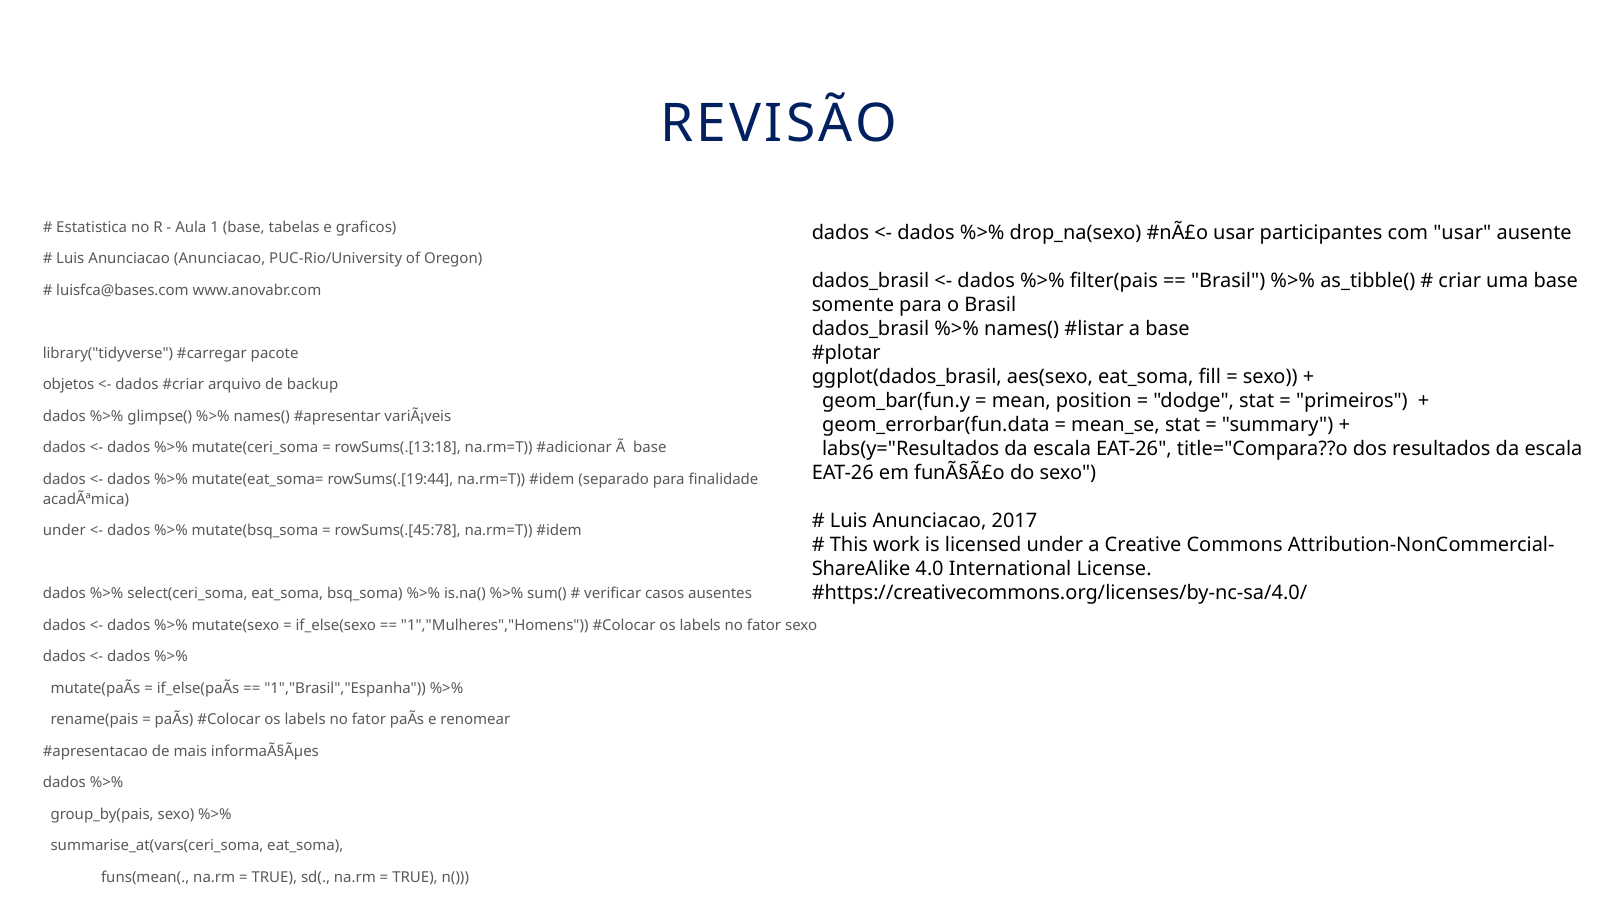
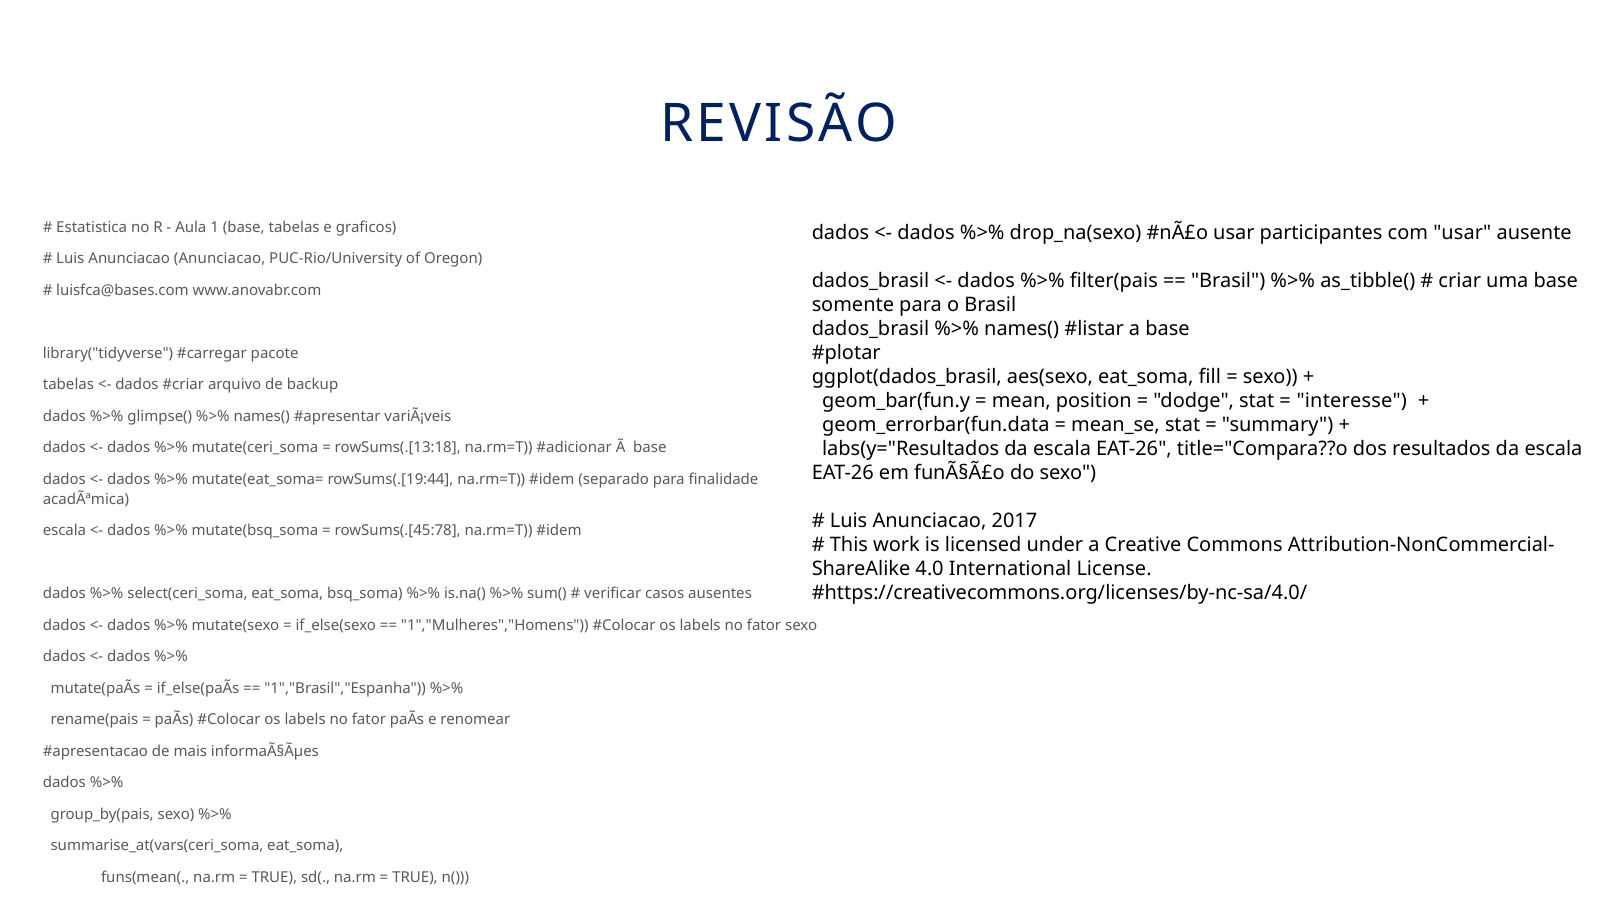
objetos at (69, 385): objetos -> tabelas
primeiros: primeiros -> interesse
under at (64, 531): under -> escala
